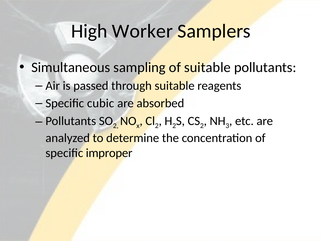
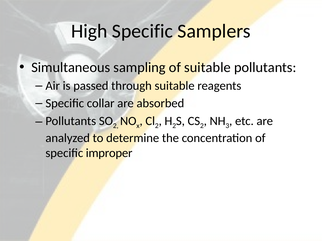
High Worker: Worker -> Specific
cubic: cubic -> collar
